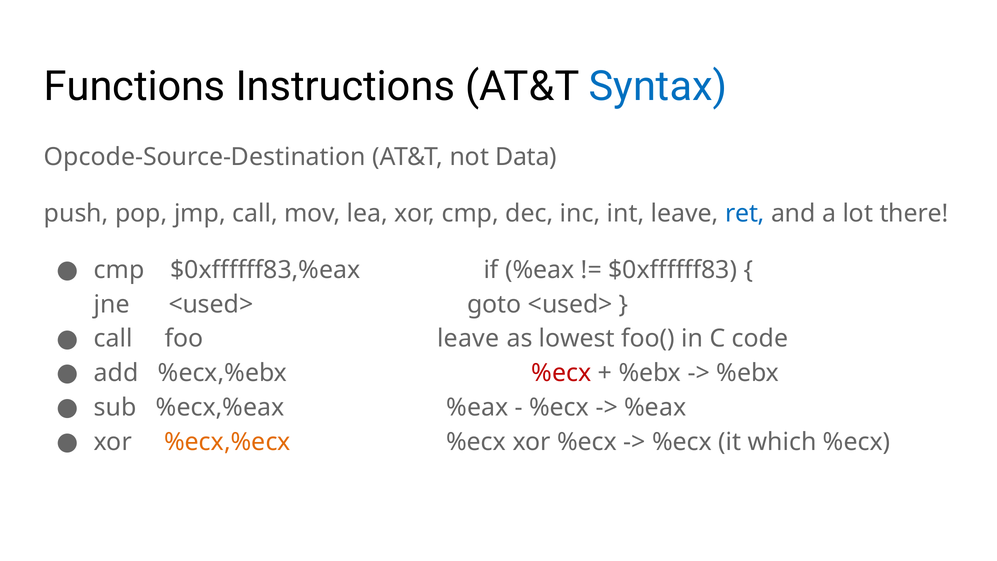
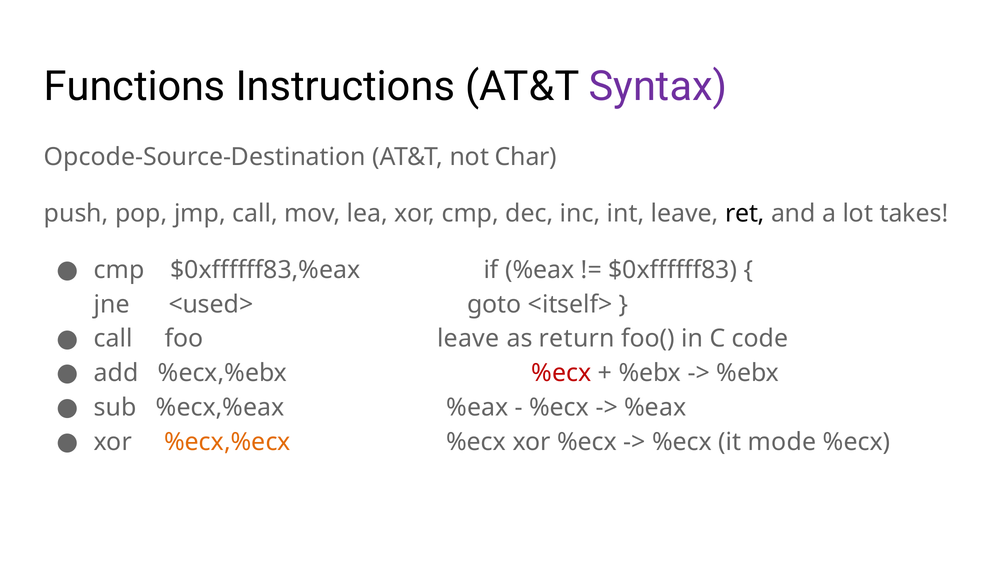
Syntax colour: blue -> purple
Data: Data -> Char
ret colour: blue -> black
there: there -> takes
goto <used>: <used> -> <itself>
lowest: lowest -> return
which: which -> mode
